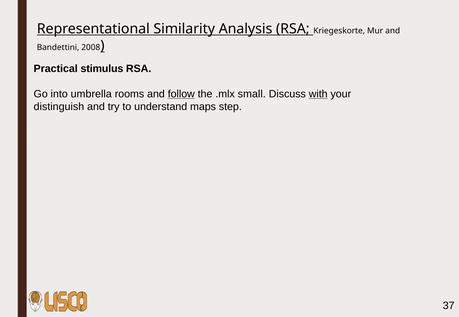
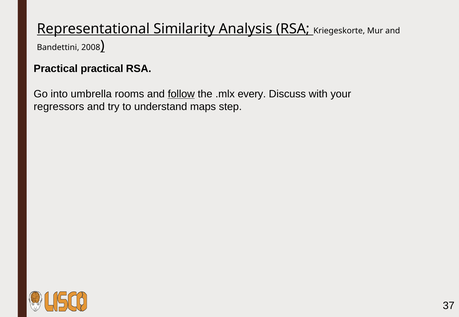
Practical stimulus: stimulus -> practical
small: small -> every
with underline: present -> none
distinguish: distinguish -> regressors
